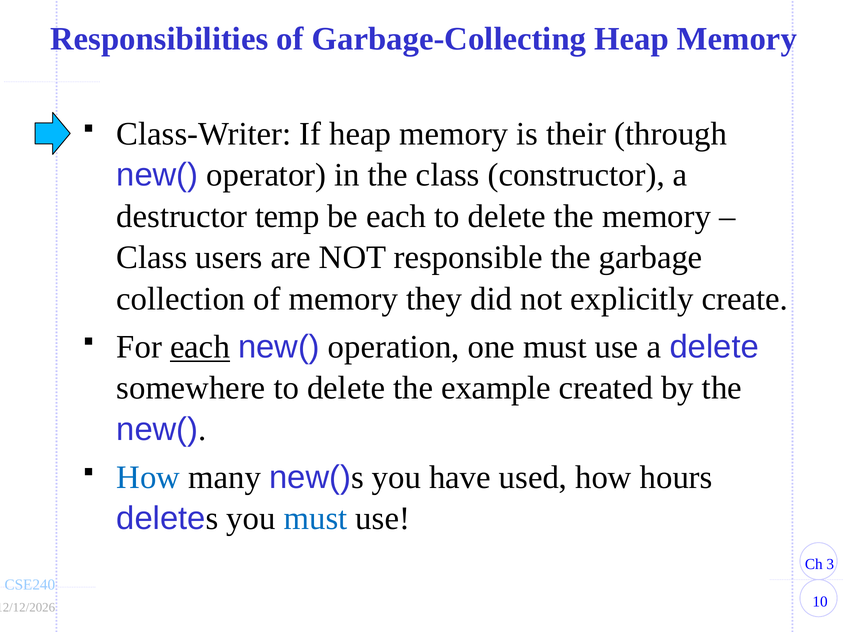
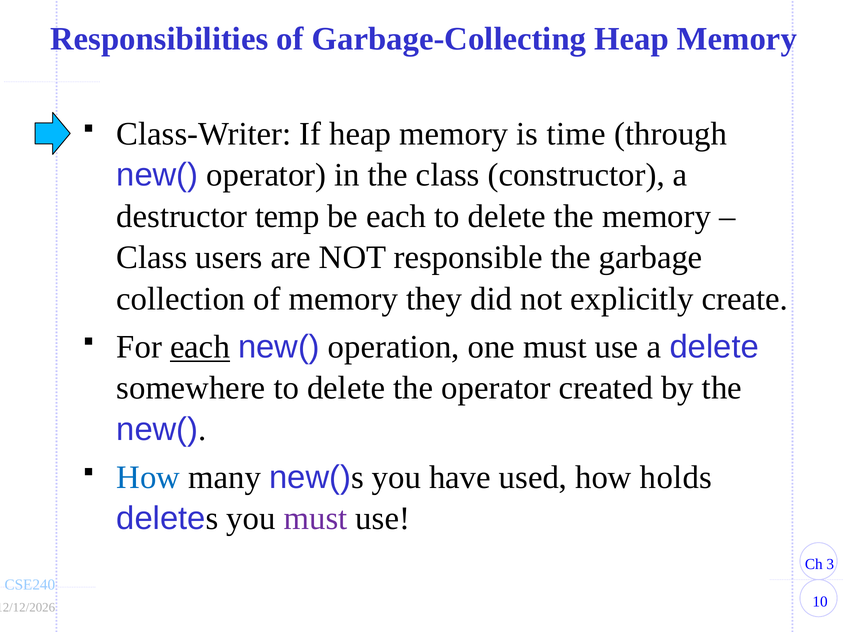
their: their -> time
the example: example -> operator
hours: hours -> holds
must at (315, 519) colour: blue -> purple
